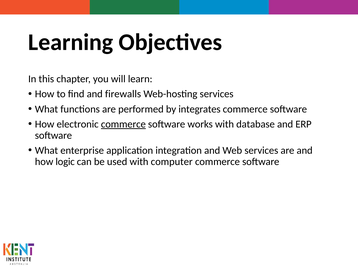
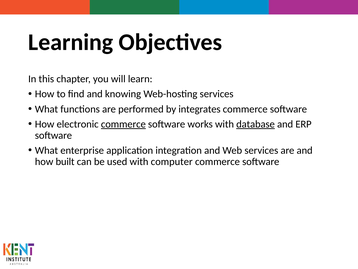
firewalls: firewalls -> knowing
database underline: none -> present
logic: logic -> built
